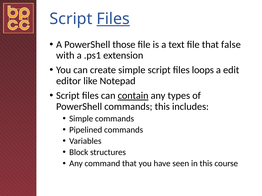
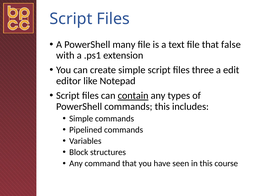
Files at (113, 19) underline: present -> none
those: those -> many
loops: loops -> three
